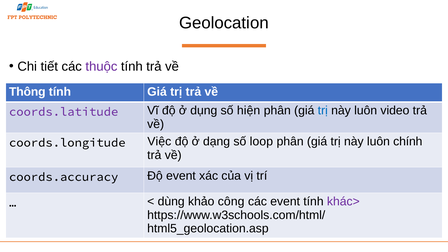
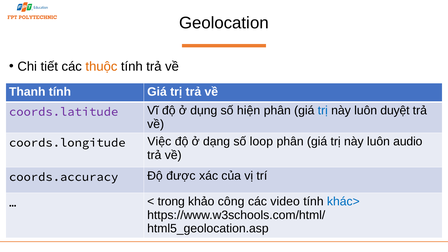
thuộc colour: purple -> orange
Thông: Thông -> Thanh
video: video -> duyệt
chính: chính -> audio
Độ event: event -> được
dùng: dùng -> trong
các event: event -> video
khác> colour: purple -> blue
